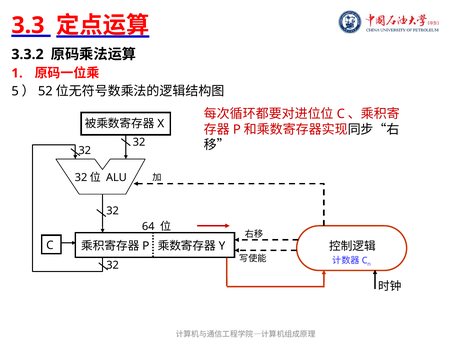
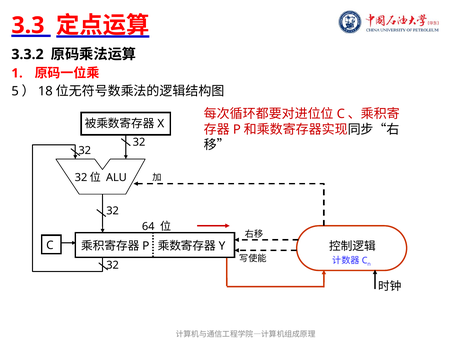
52: 52 -> 18
